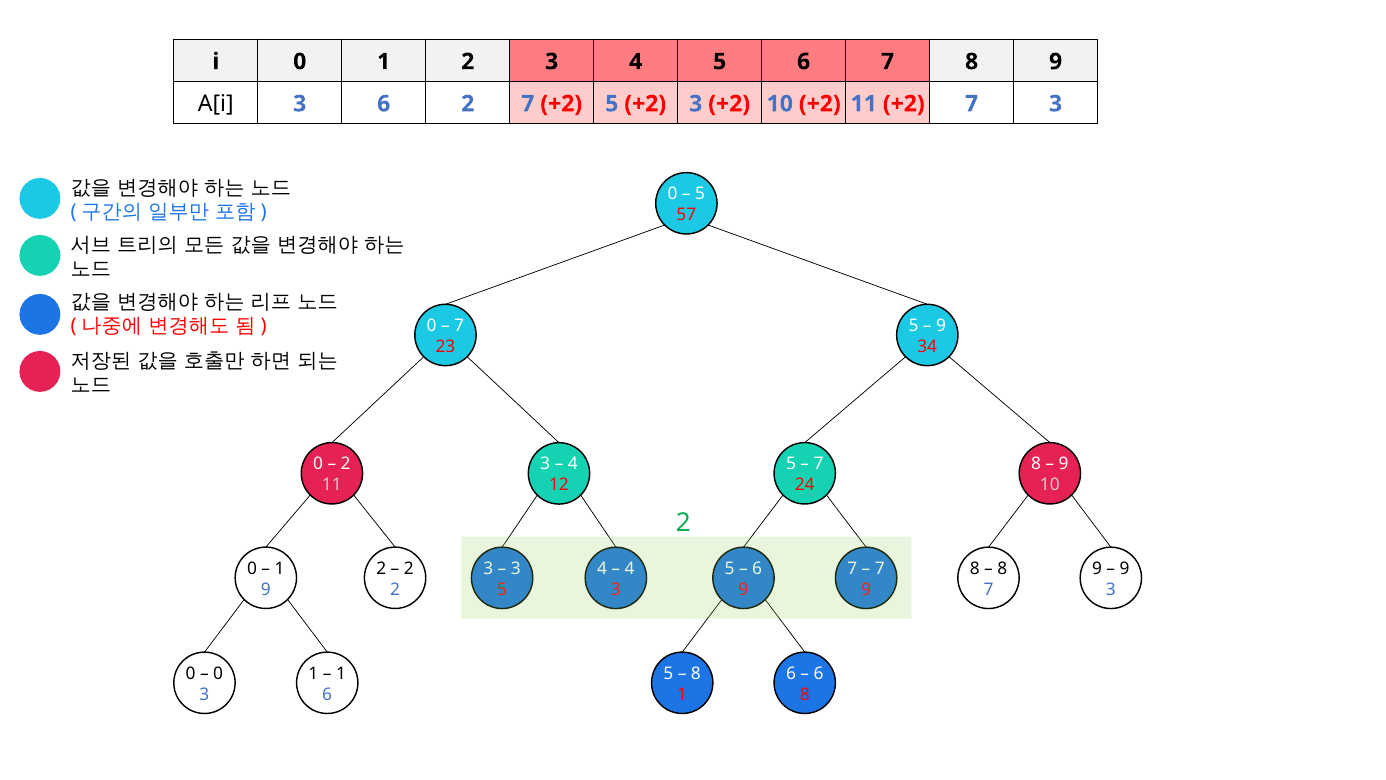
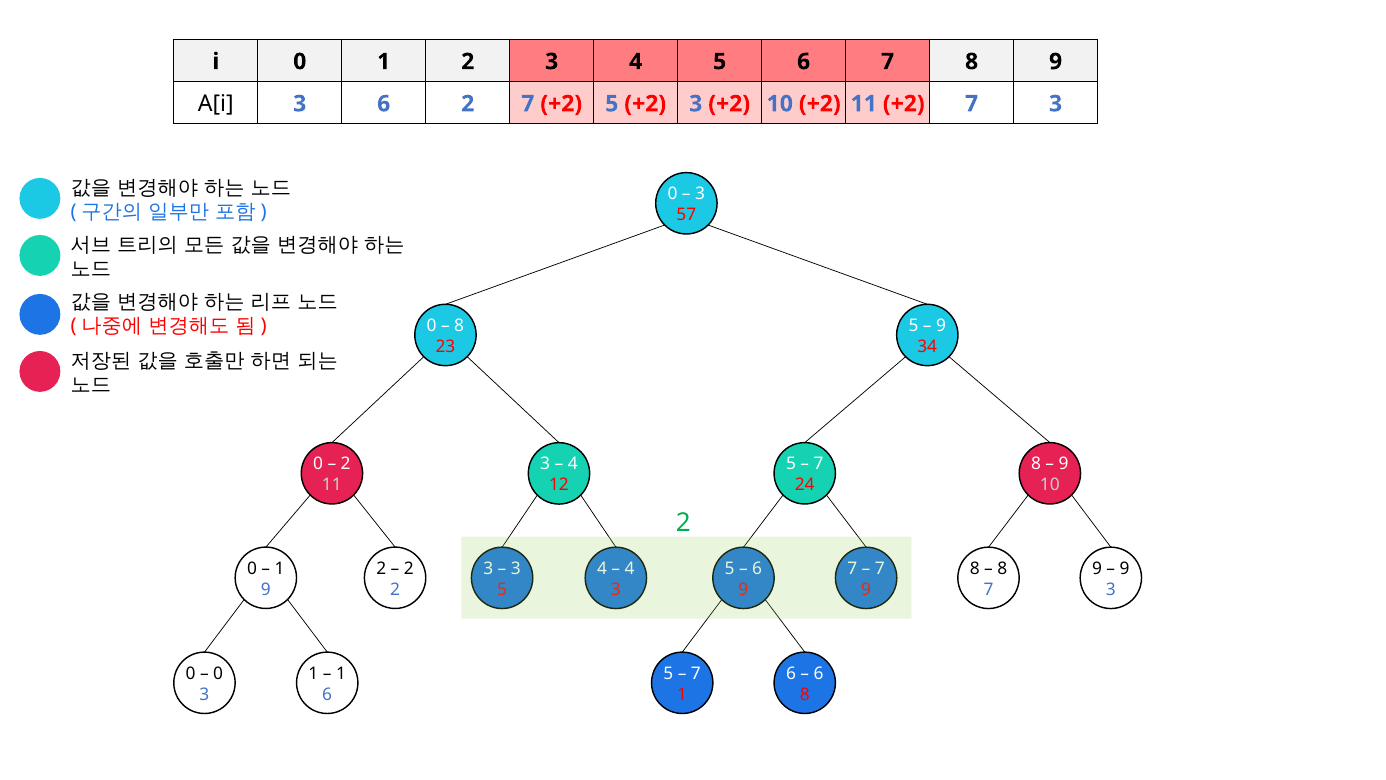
5 at (700, 194): 5 -> 3
7 at (459, 326): 7 -> 8
8 at (696, 673): 8 -> 7
